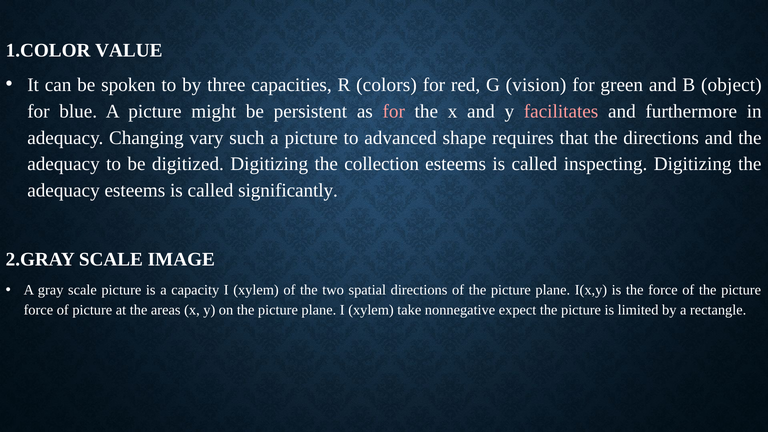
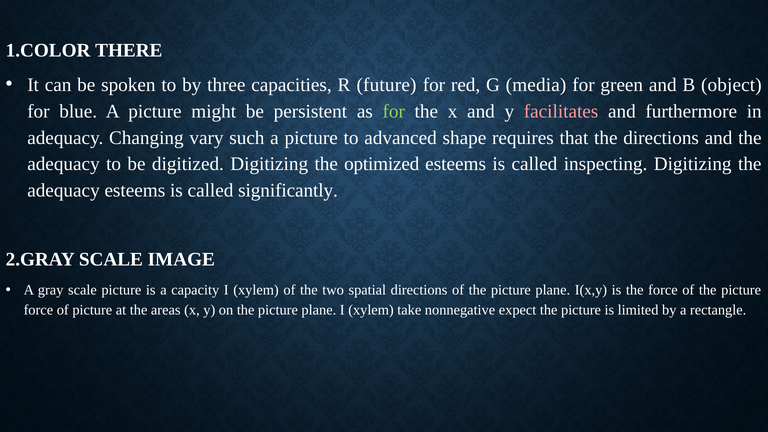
VALUE: VALUE -> THERE
colors: colors -> future
vision: vision -> media
for at (394, 111) colour: pink -> light green
collection: collection -> optimized
